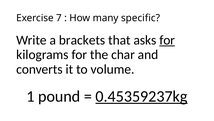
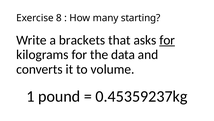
7: 7 -> 8
specific: specific -> starting
char: char -> data
0.45359237kg underline: present -> none
